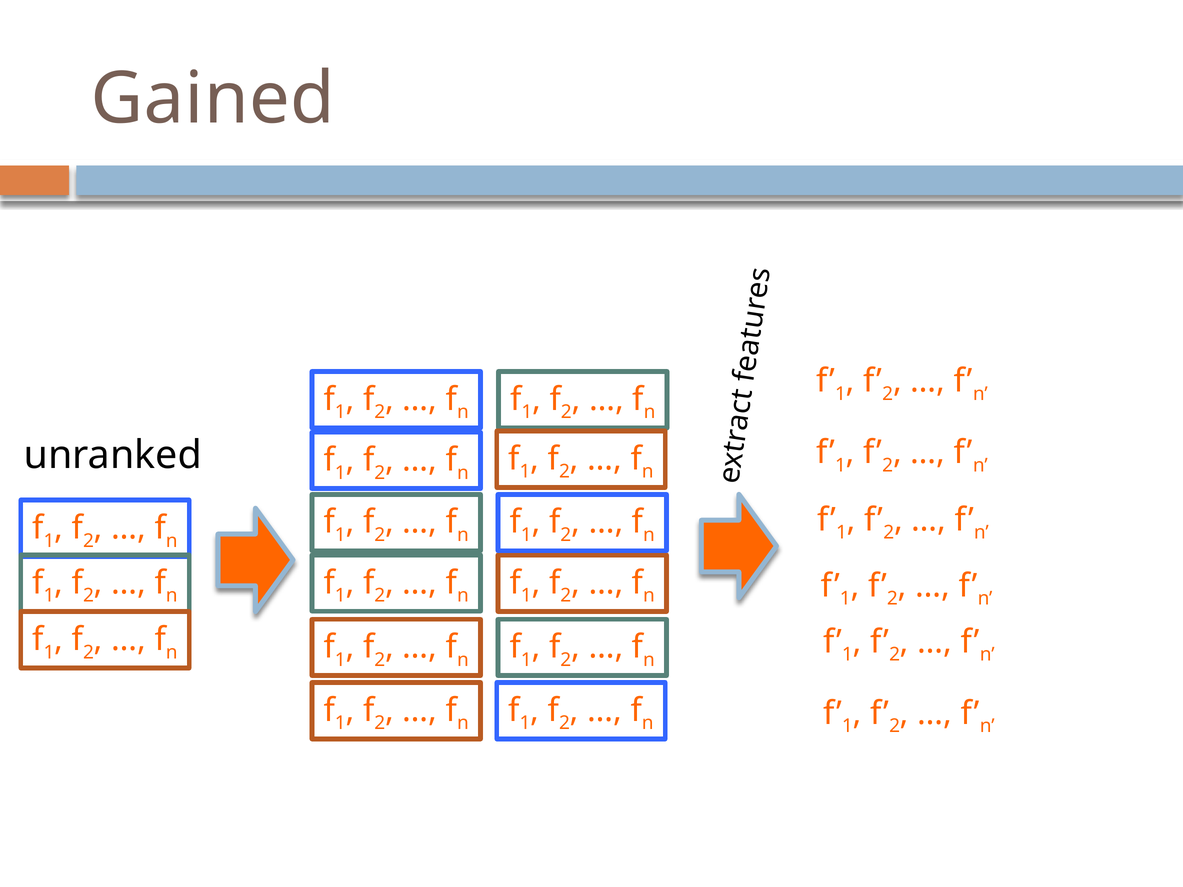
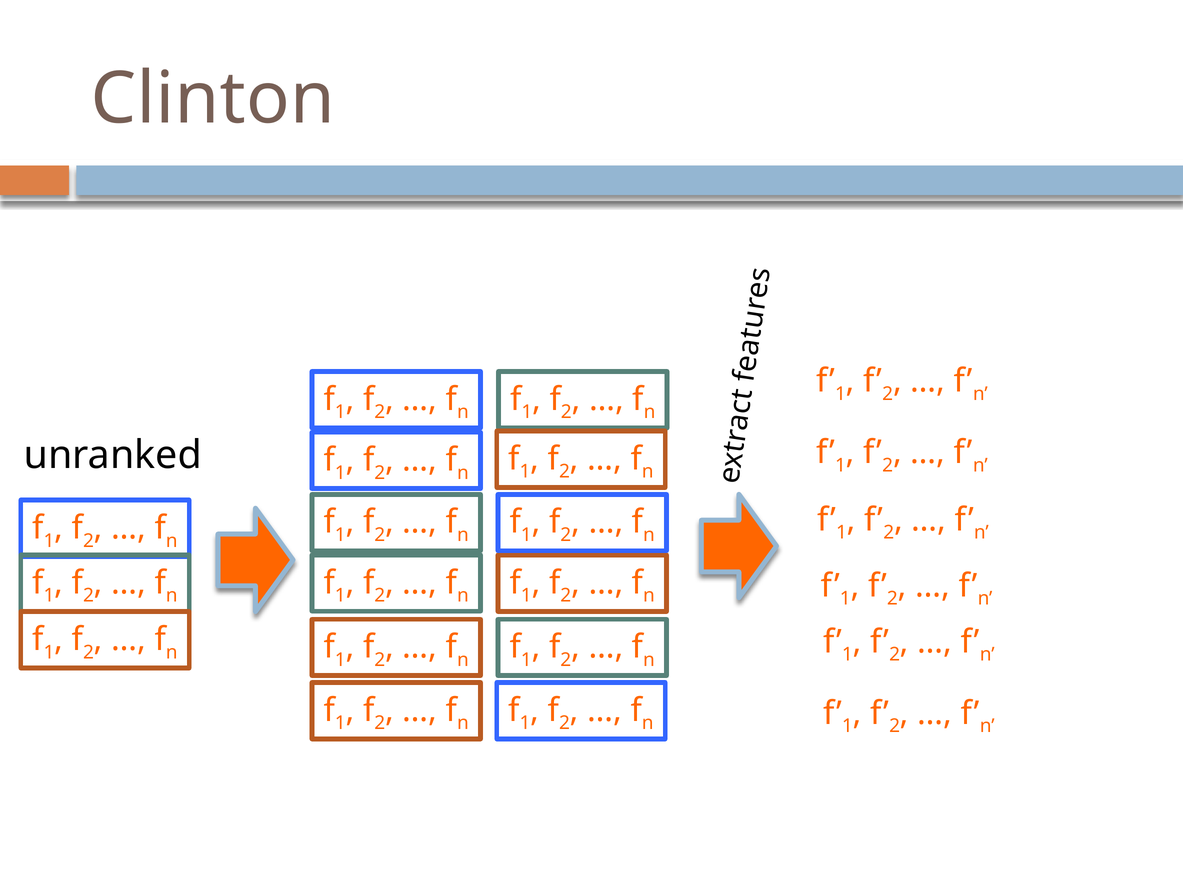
Gained: Gained -> Clinton
